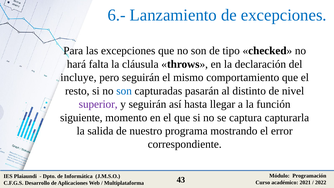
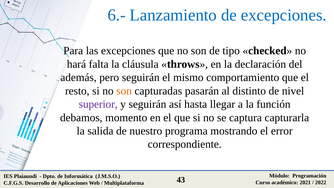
incluye: incluye -> además
son at (124, 91) colour: blue -> orange
siguiente: siguiente -> debamos
